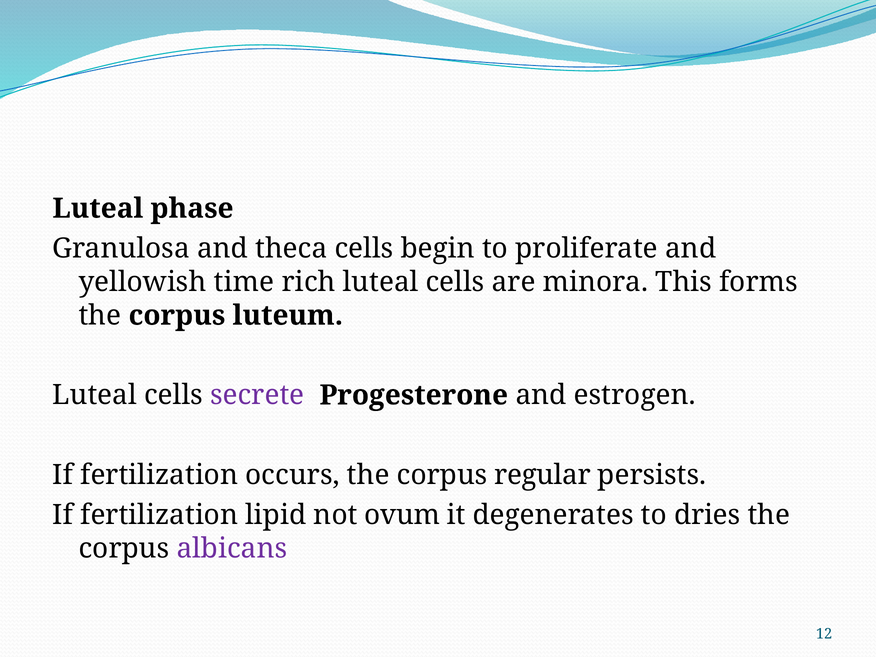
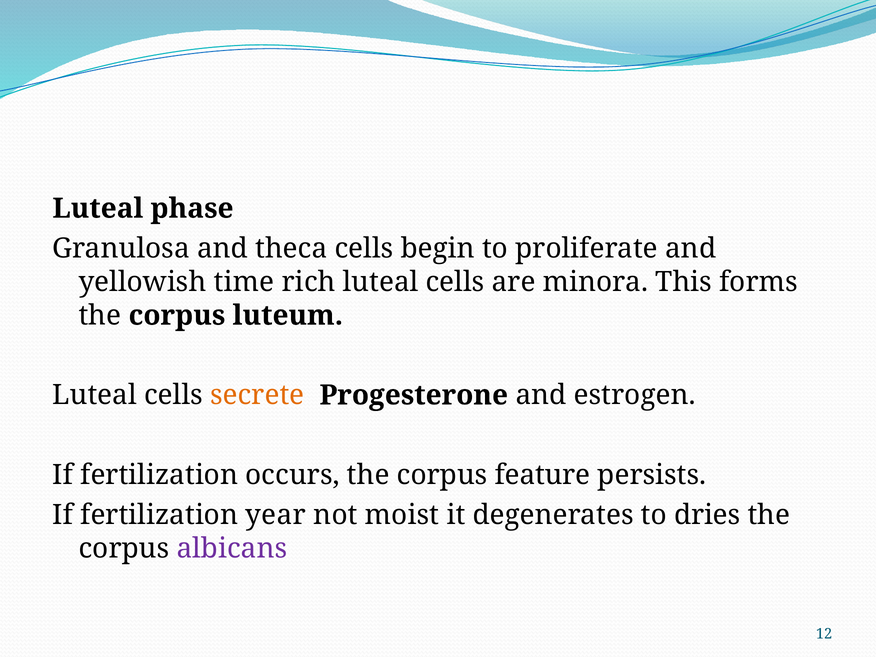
secrete colour: purple -> orange
regular: regular -> feature
lipid: lipid -> year
ovum: ovum -> moist
